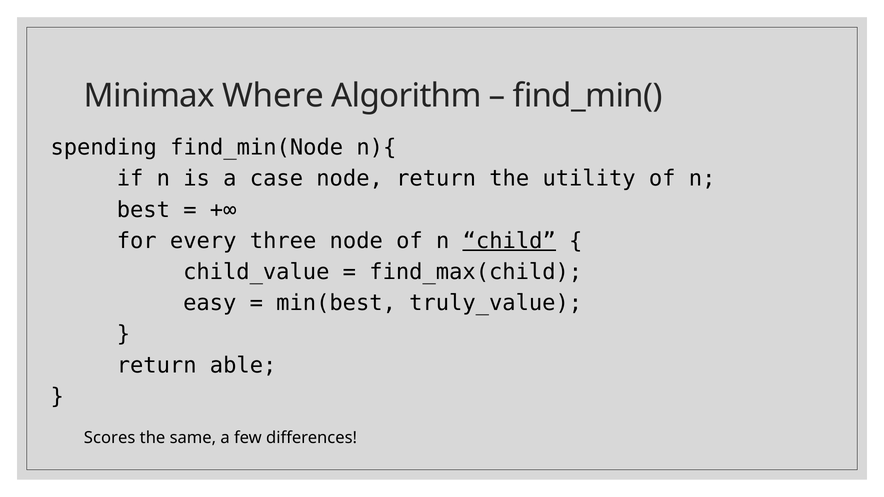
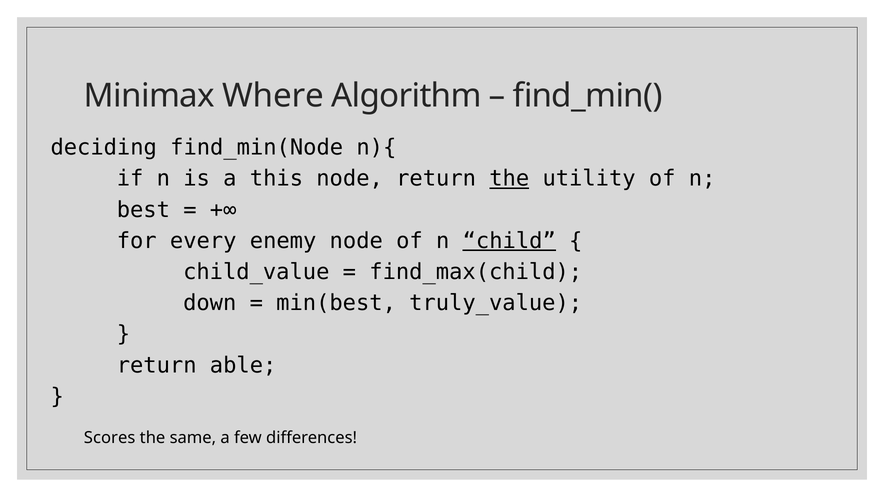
spending: spending -> deciding
case: case -> this
the at (509, 179) underline: none -> present
three: three -> enemy
easy: easy -> down
